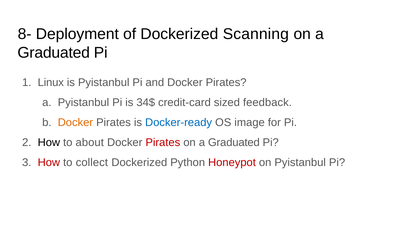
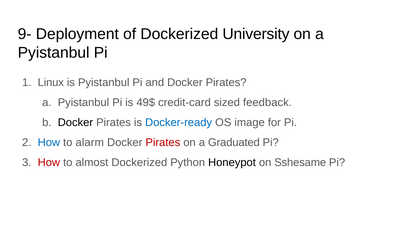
8-: 8- -> 9-
Scanning: Scanning -> University
Graduated at (54, 53): Graduated -> Pyistanbul
34$: 34$ -> 49$
Docker at (75, 123) colour: orange -> black
How at (49, 143) colour: black -> blue
about: about -> alarm
collect: collect -> almost
Honeypot colour: red -> black
on Pyistanbul: Pyistanbul -> Sshesame
